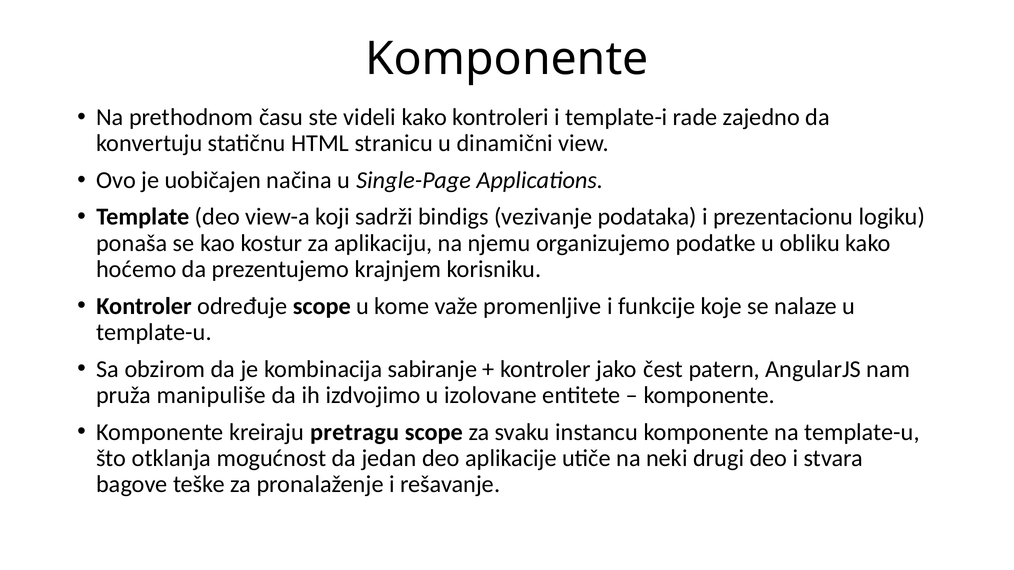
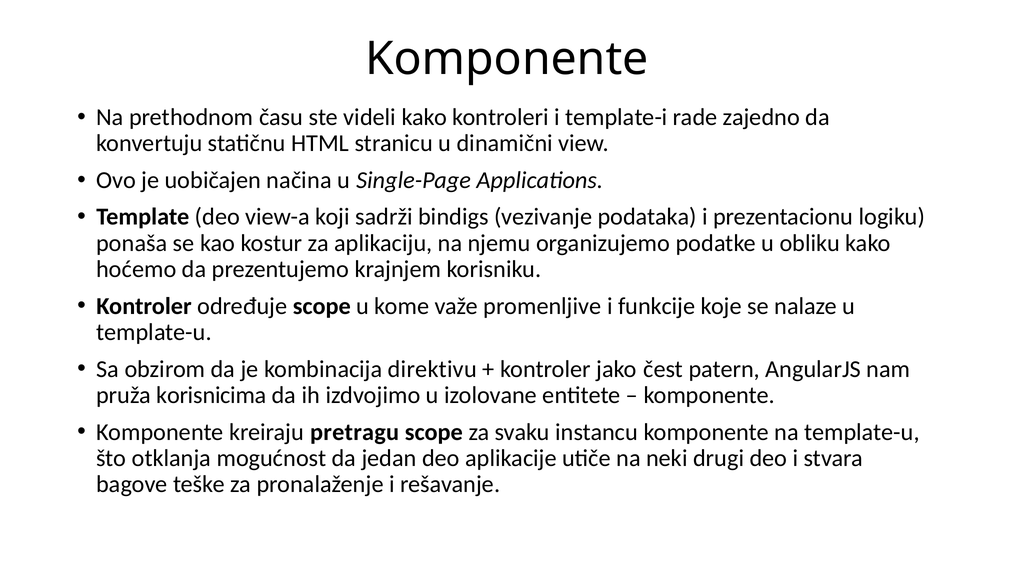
sabiranje: sabiranje -> direktivu
manipuliše: manipuliše -> korisnicima
